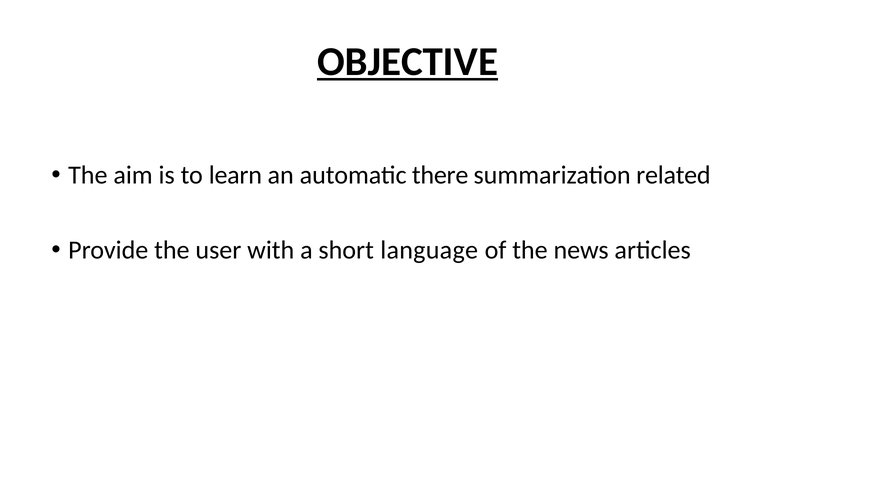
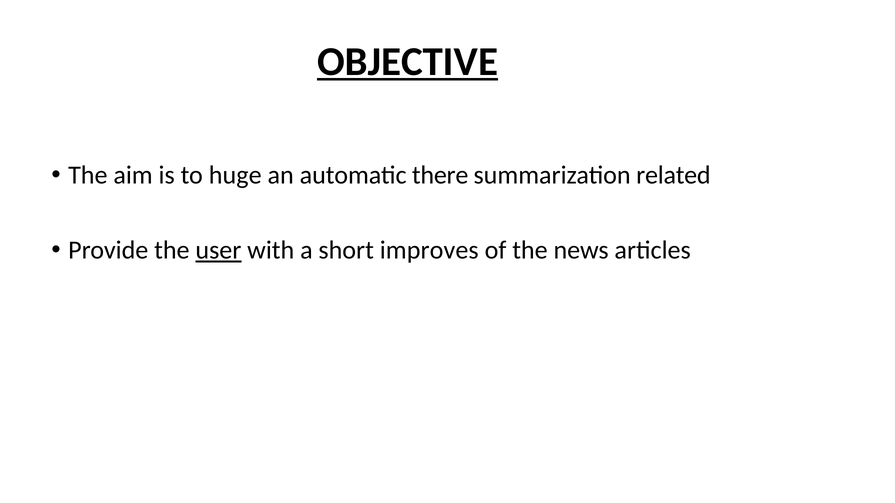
learn: learn -> huge
user underline: none -> present
language: language -> improves
